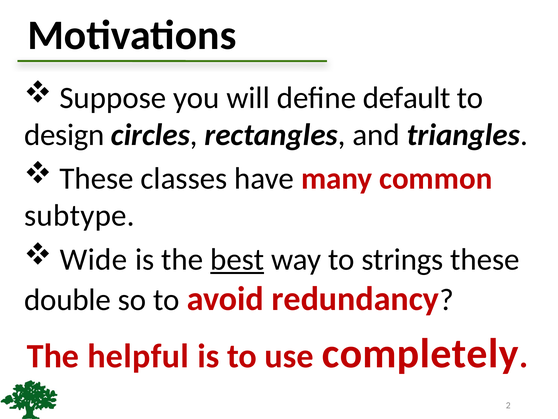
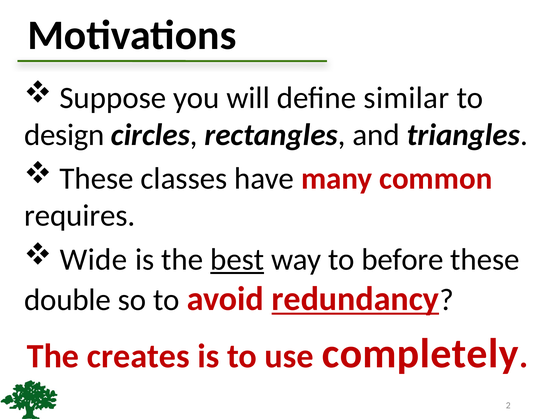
default: default -> similar
subtype: subtype -> requires
strings: strings -> before
redundancy underline: none -> present
helpful: helpful -> creates
